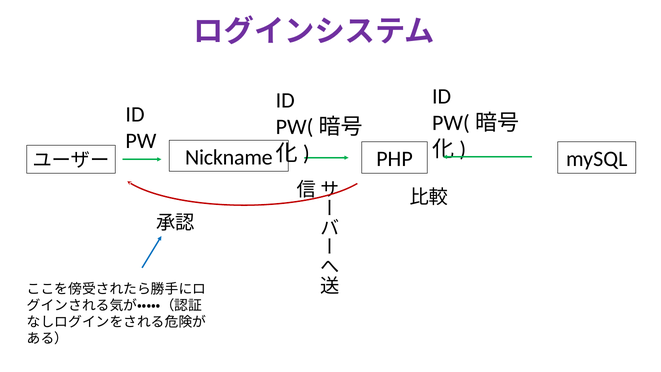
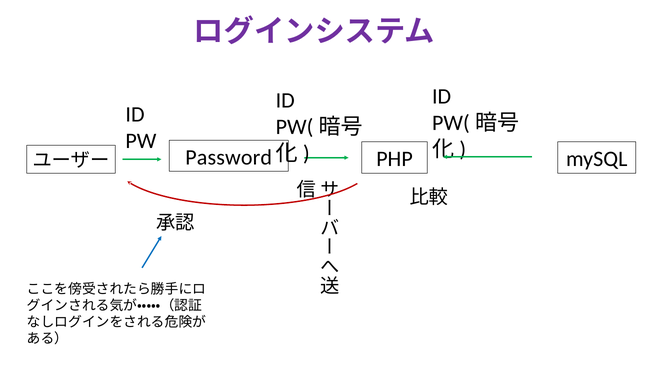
Nickname: Nickname -> Password
